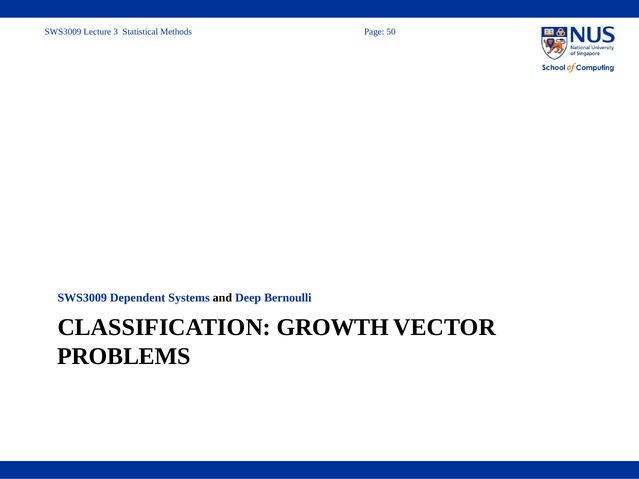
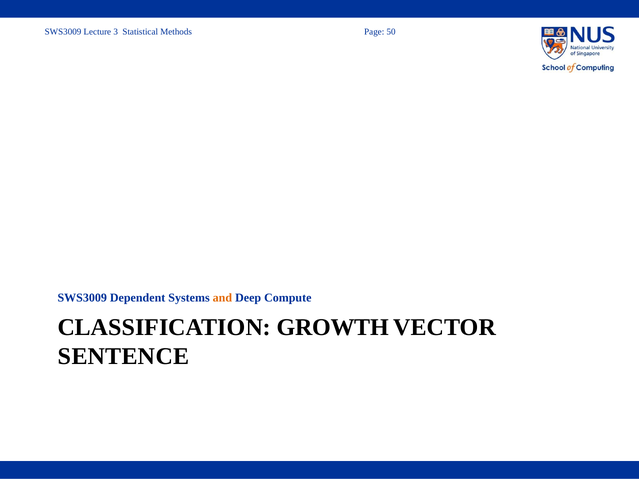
and colour: black -> orange
Bernoulli: Bernoulli -> Compute
PROBLEMS: PROBLEMS -> SENTENCE
